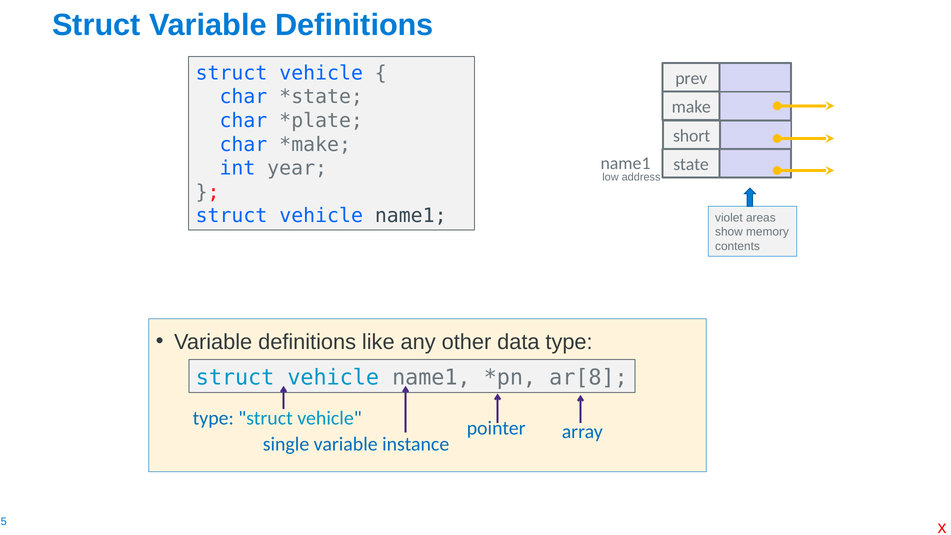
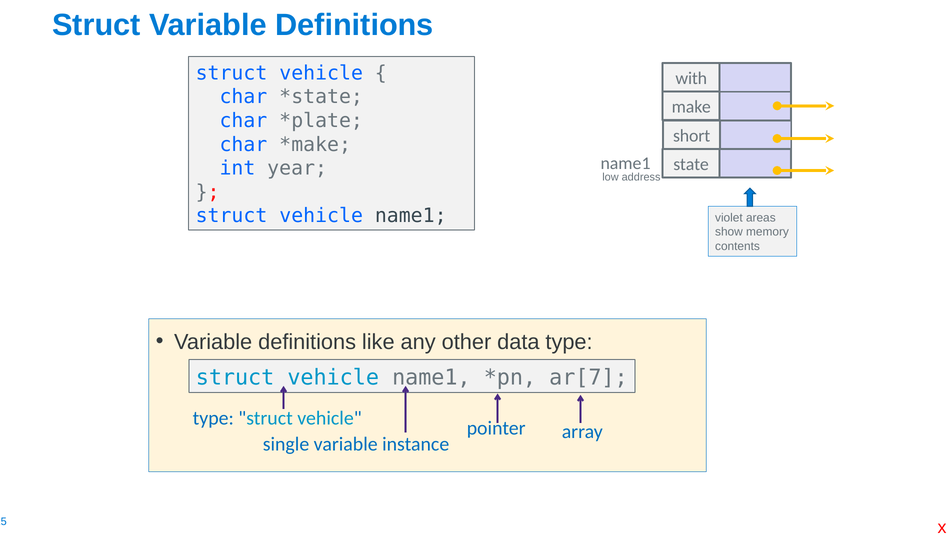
prev: prev -> with
ar[8: ar[8 -> ar[7
